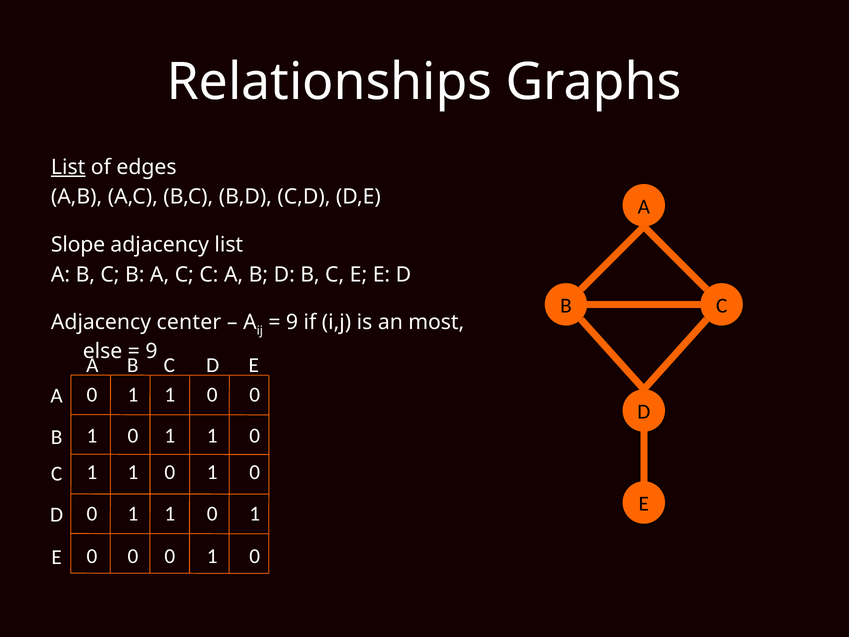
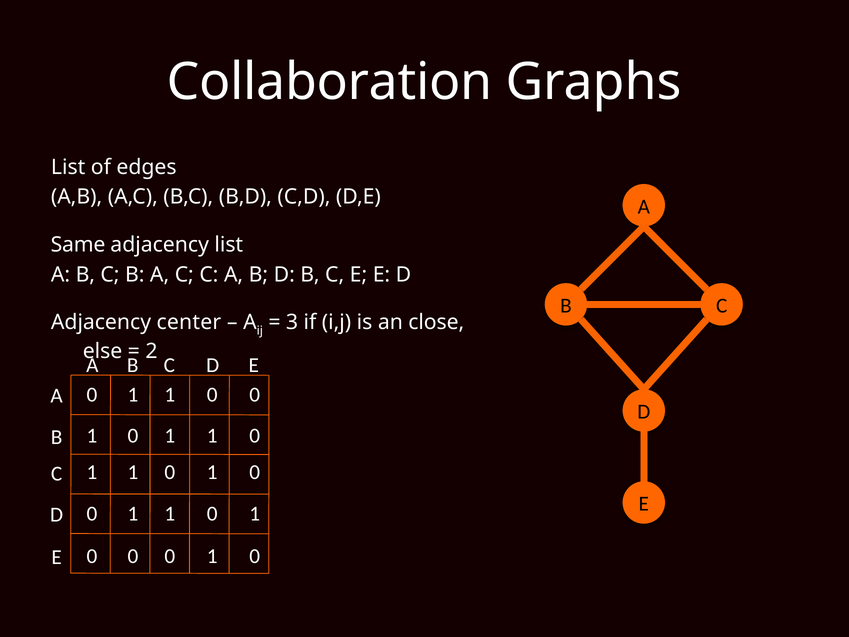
Relationships: Relationships -> Collaboration
List at (68, 167) underline: present -> none
Slope: Slope -> Same
9 at (292, 322): 9 -> 3
most: most -> close
9 at (151, 351): 9 -> 2
